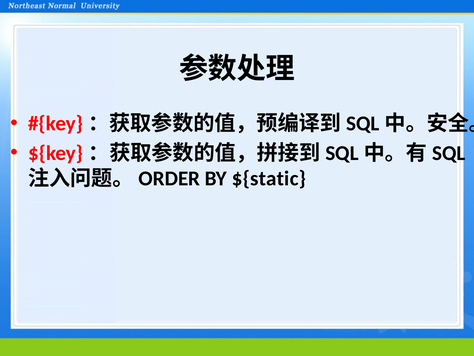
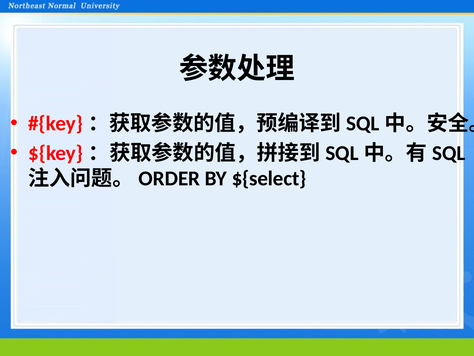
${static: ${static -> ${select
